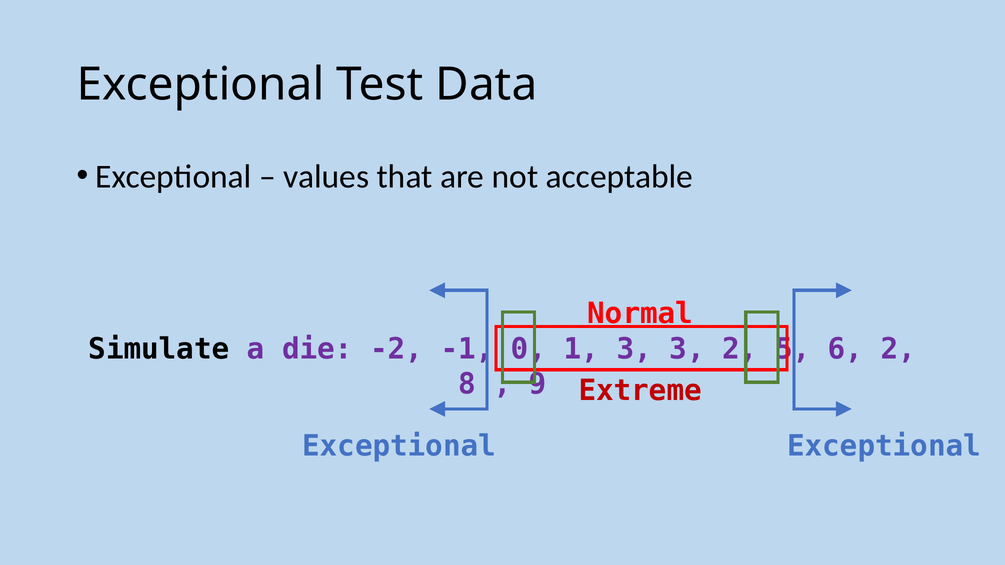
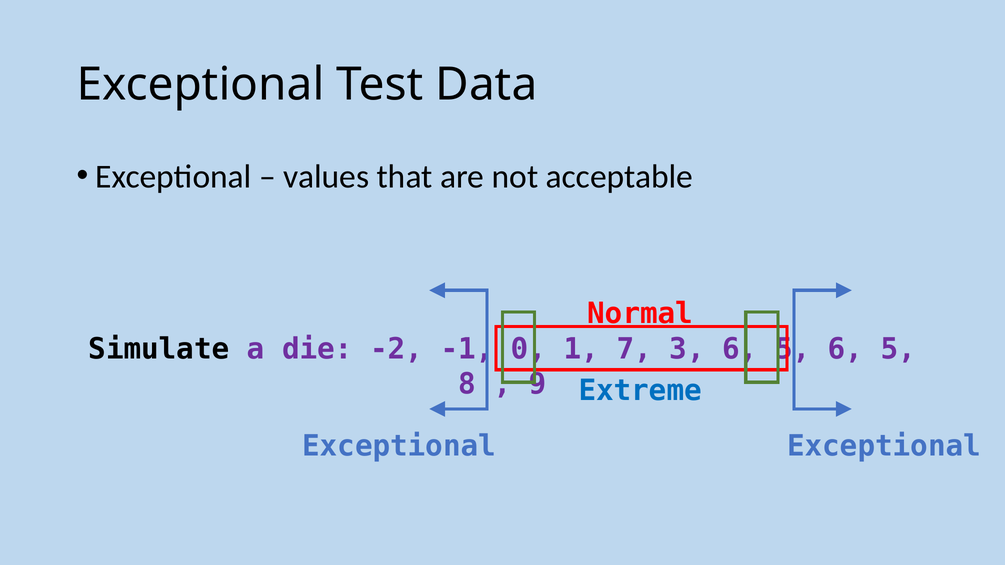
1 3: 3 -> 7
3 2: 2 -> 6
2 at (898, 349): 2 -> 5
Extreme colour: red -> blue
